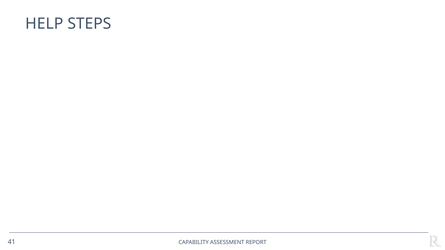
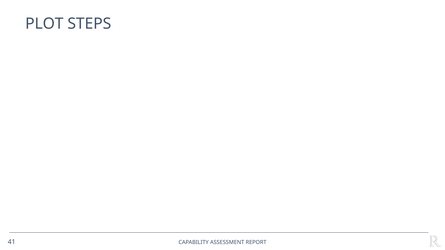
HELP: HELP -> PLOT
